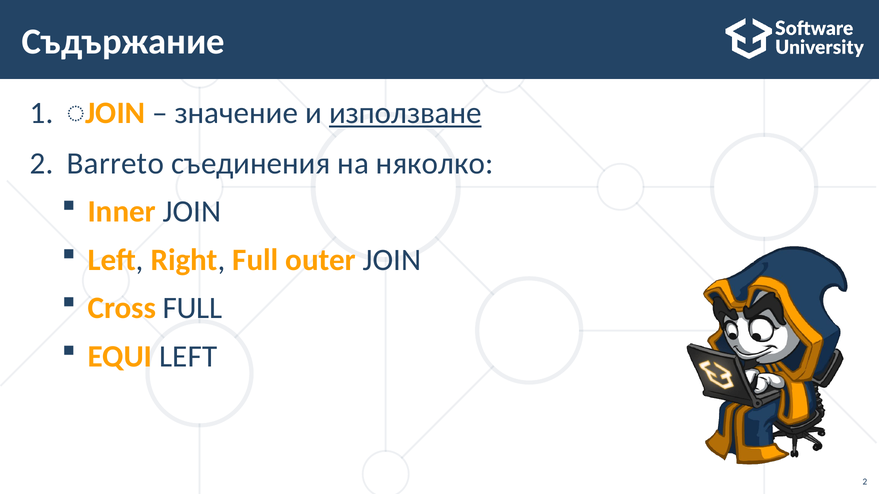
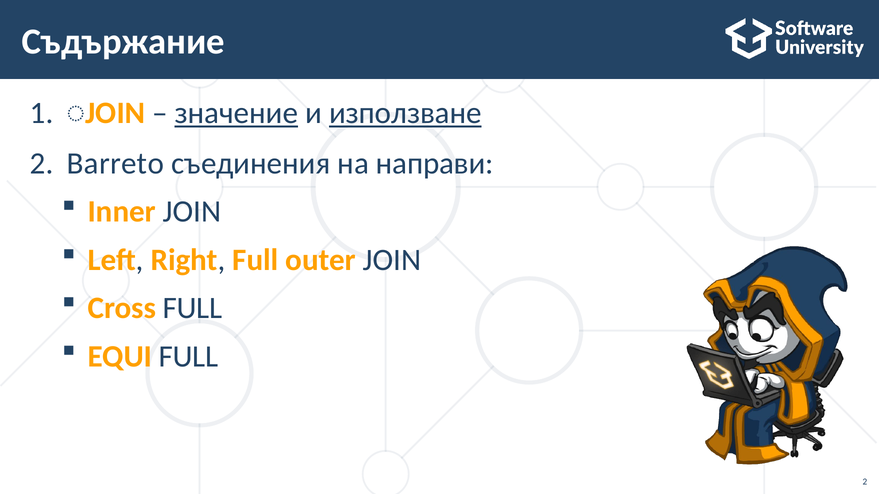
значение underline: none -> present
няколко: няколко -> направи
EQUI LEFT: LEFT -> FULL
